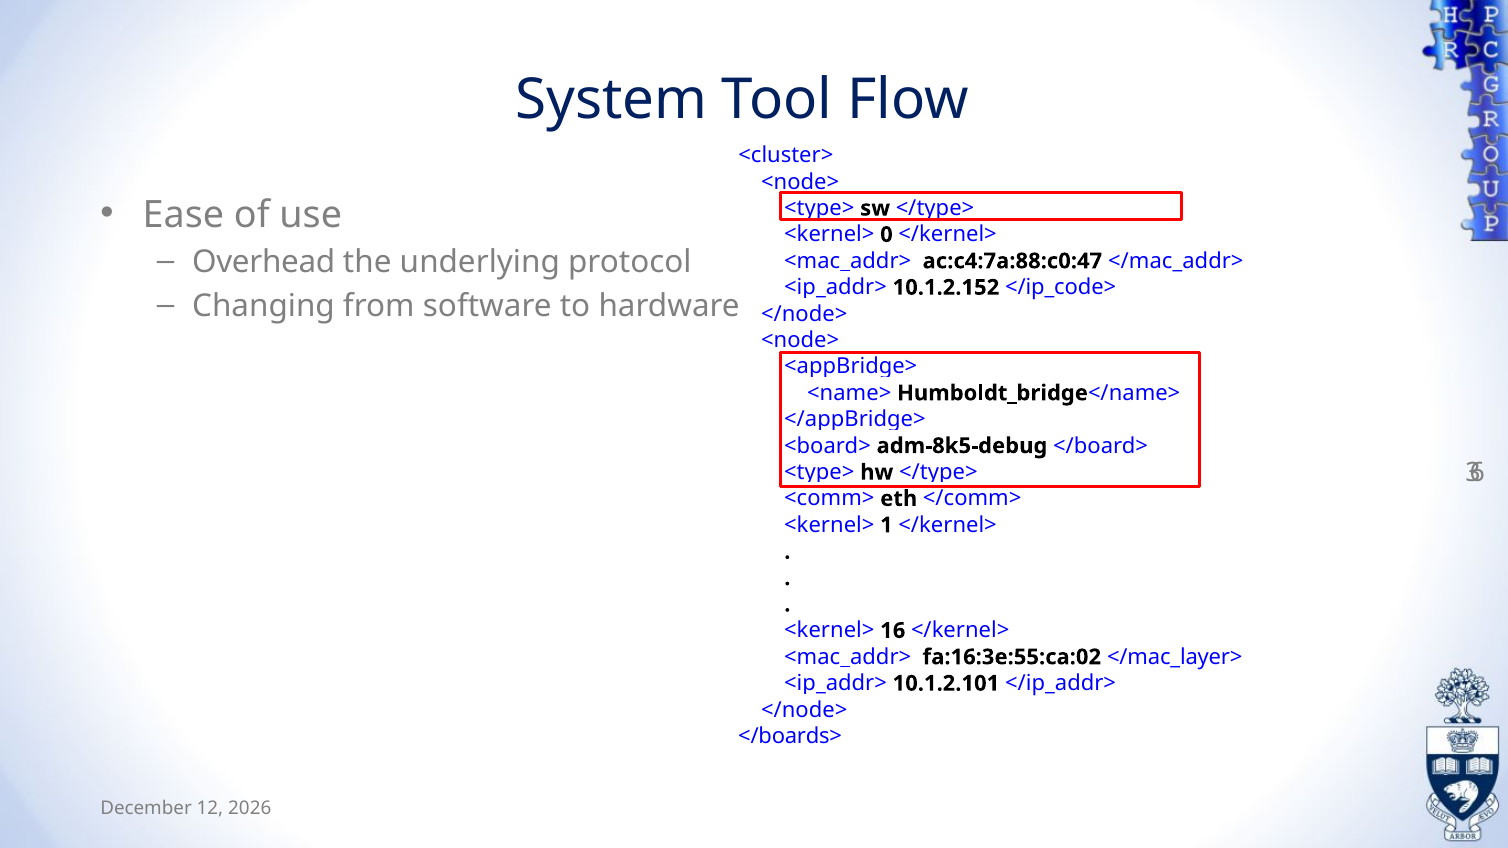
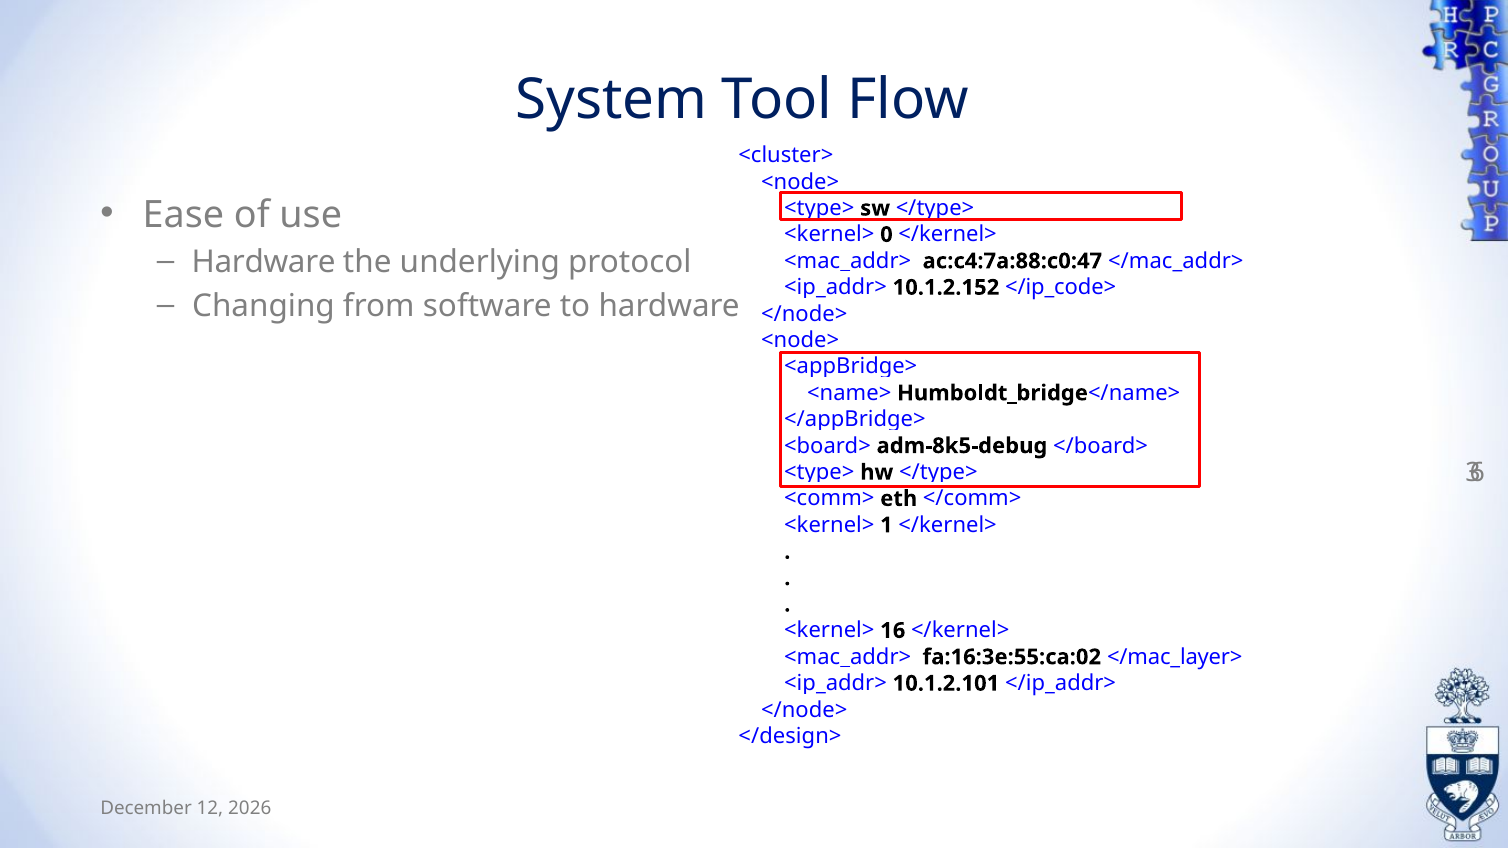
Overhead at (264, 262): Overhead -> Hardware
</boards>: </boards> -> </design>
